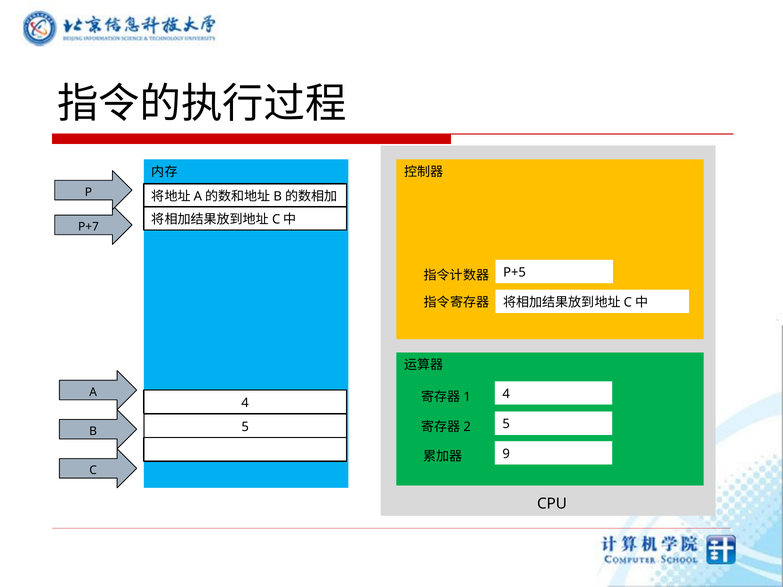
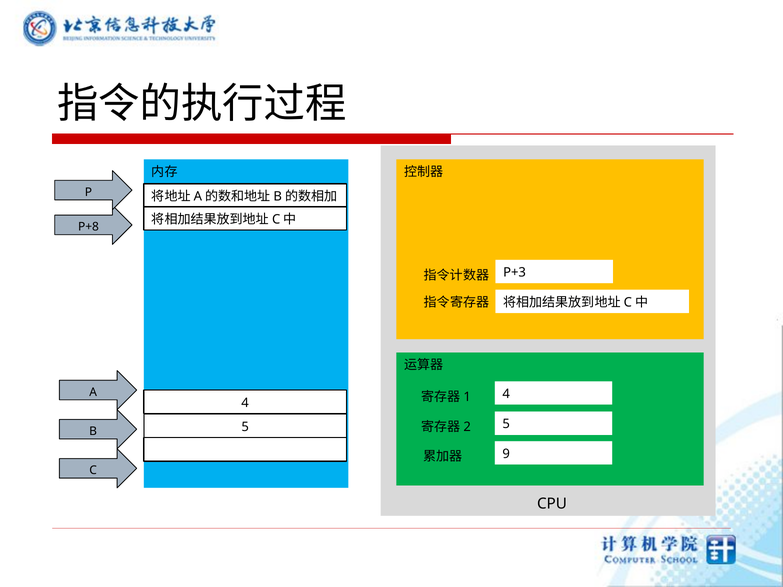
P+7: P+7 -> P+8
P+5: P+5 -> P+3
